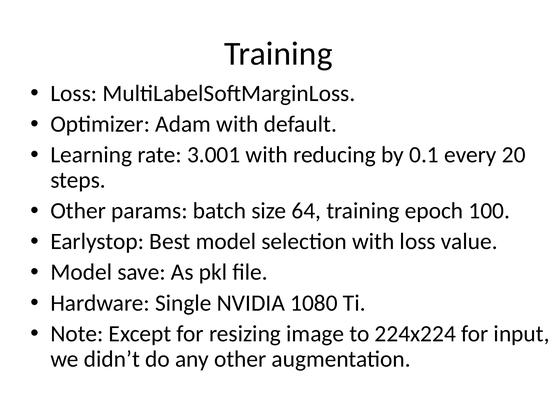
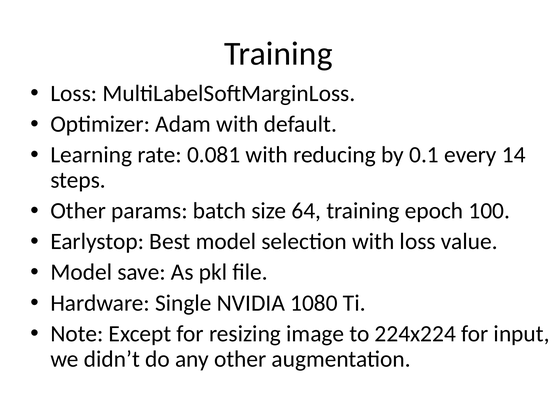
3.001: 3.001 -> 0.081
20: 20 -> 14
